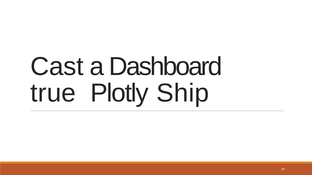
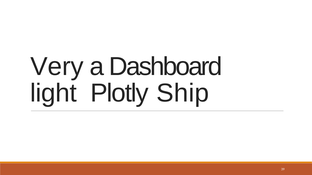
Cast: Cast -> Very
true: true -> light
